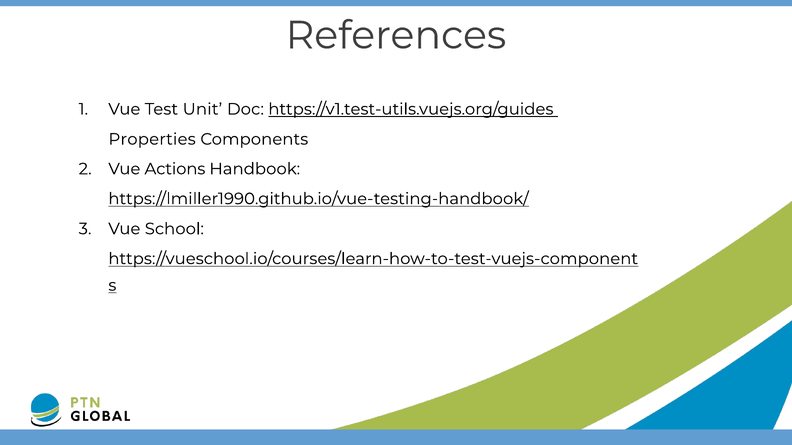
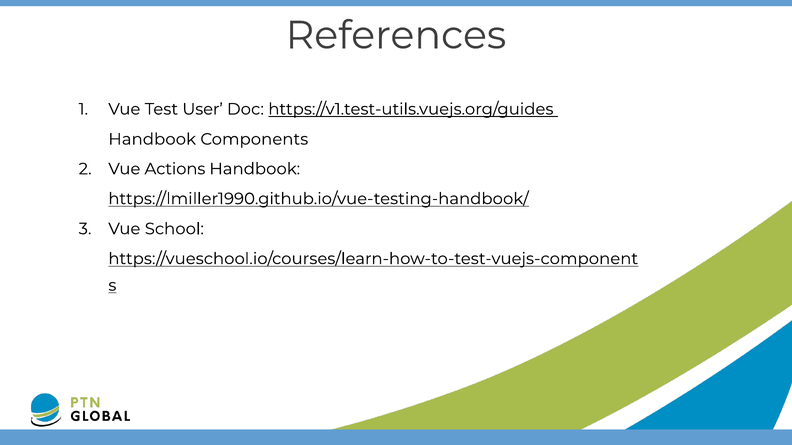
Unit: Unit -> User
Properties at (152, 139): Properties -> Handbook
